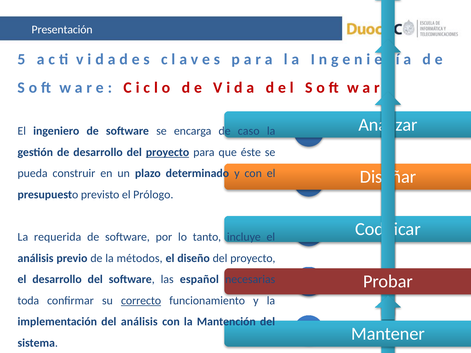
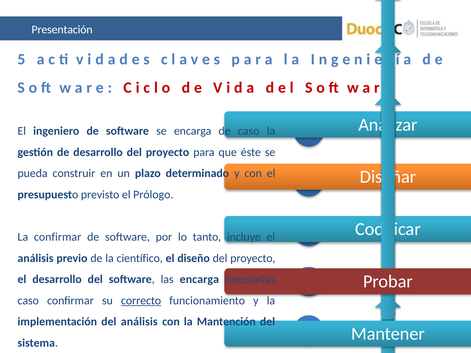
proyecto at (168, 152) underline: present -> none
La requerida: requerida -> confirmar
métodos: métodos -> científico
las español: español -> encarga
toda at (28, 301): toda -> caso
